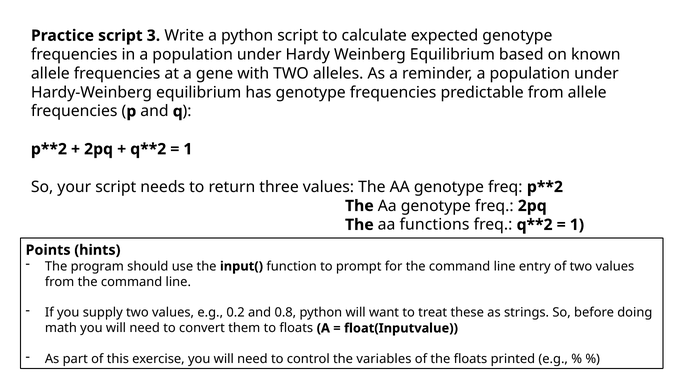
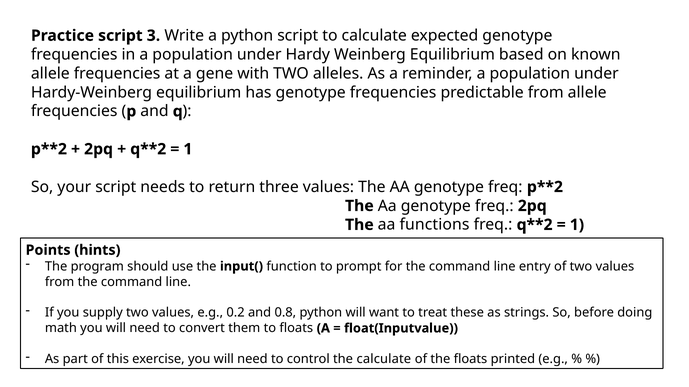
the variables: variables -> calculate
